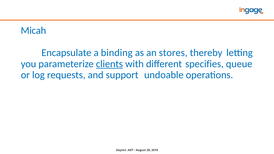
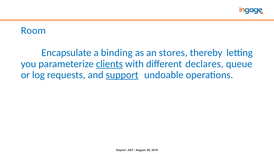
Micah: Micah -> Room
specifies: specifies -> declares
support underline: none -> present
